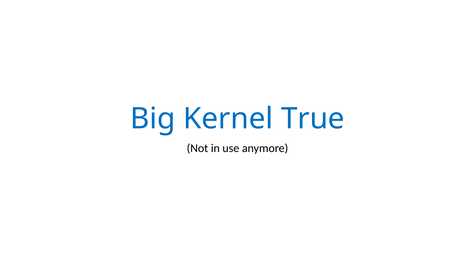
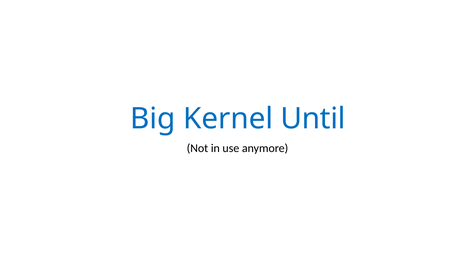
True: True -> Until
